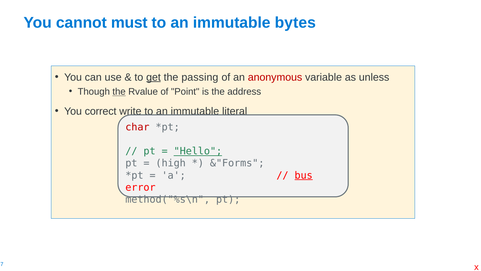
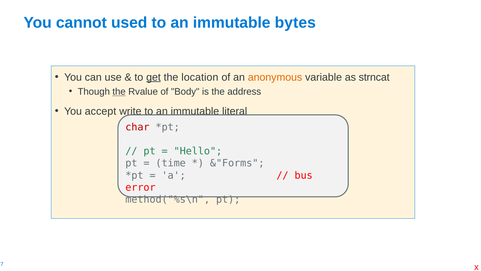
must: must -> used
passing: passing -> location
anonymous colour: red -> orange
unless: unless -> strncat
Point: Point -> Body
correct: correct -> accept
Hello underline: present -> none
high: high -> time
bus underline: present -> none
